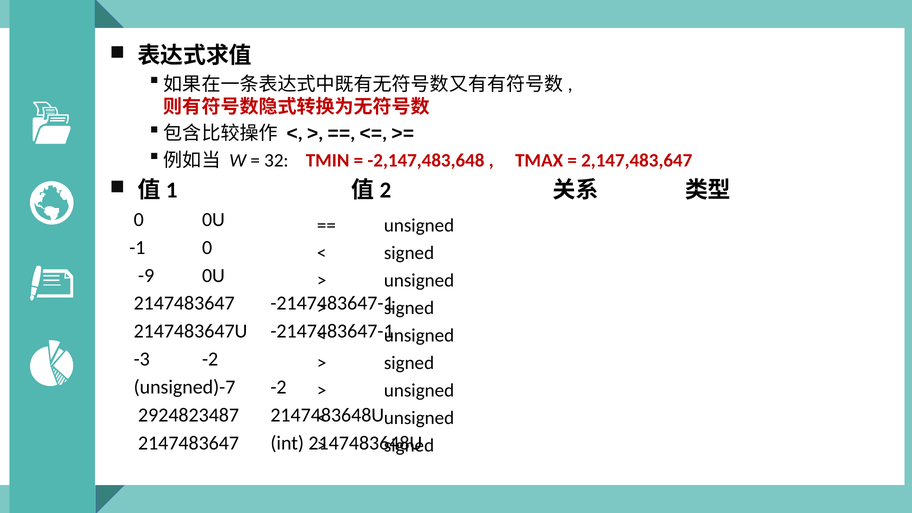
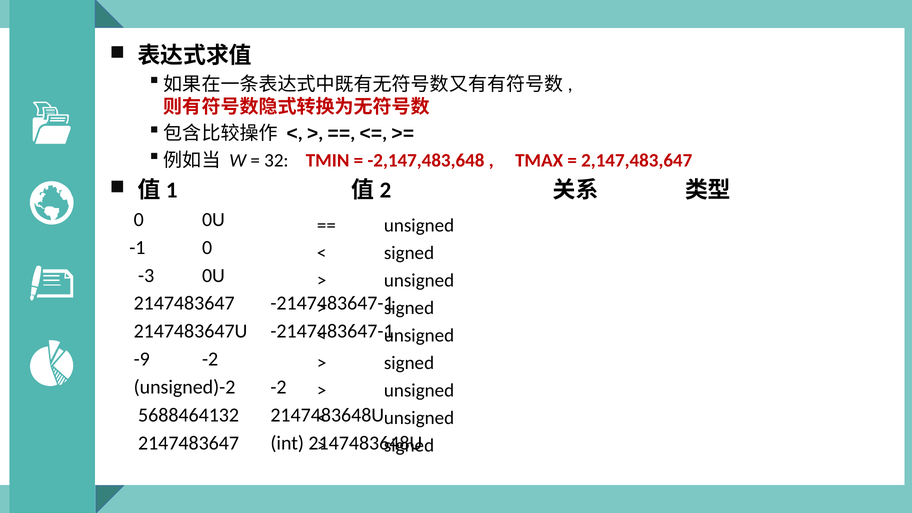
-9: -9 -> -3
-3: -3 -> -9
unsigned)-7: unsigned)-7 -> unsigned)-2
2924823487: 2924823487 -> 5688464132
